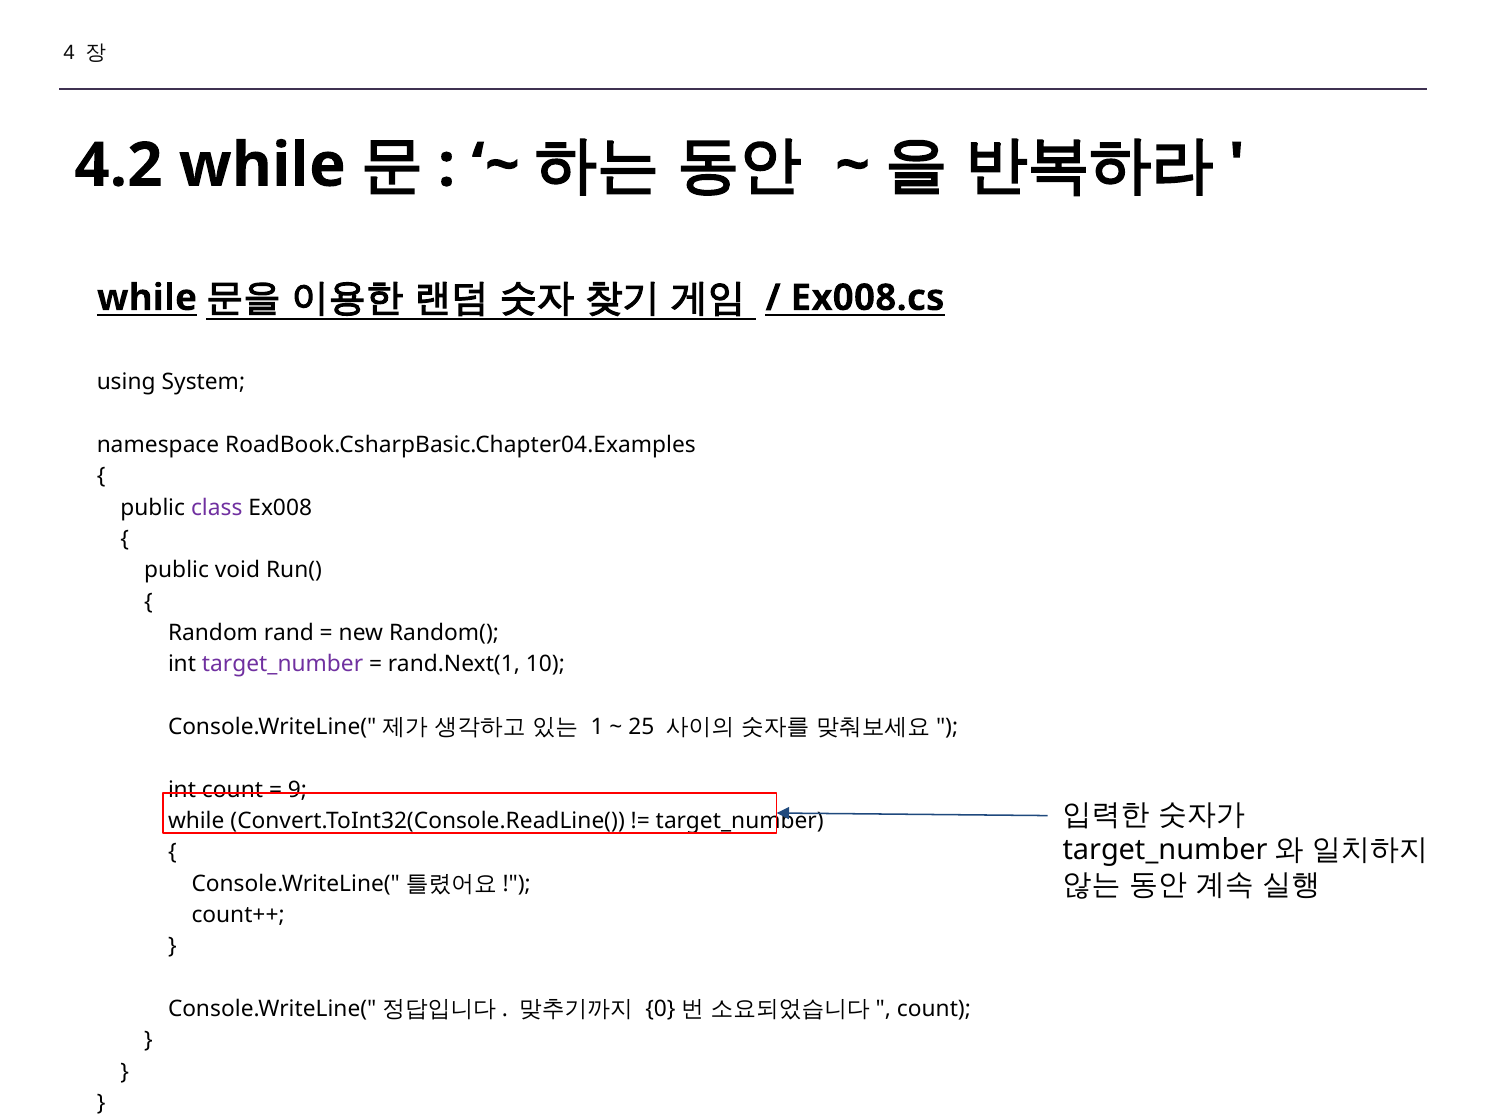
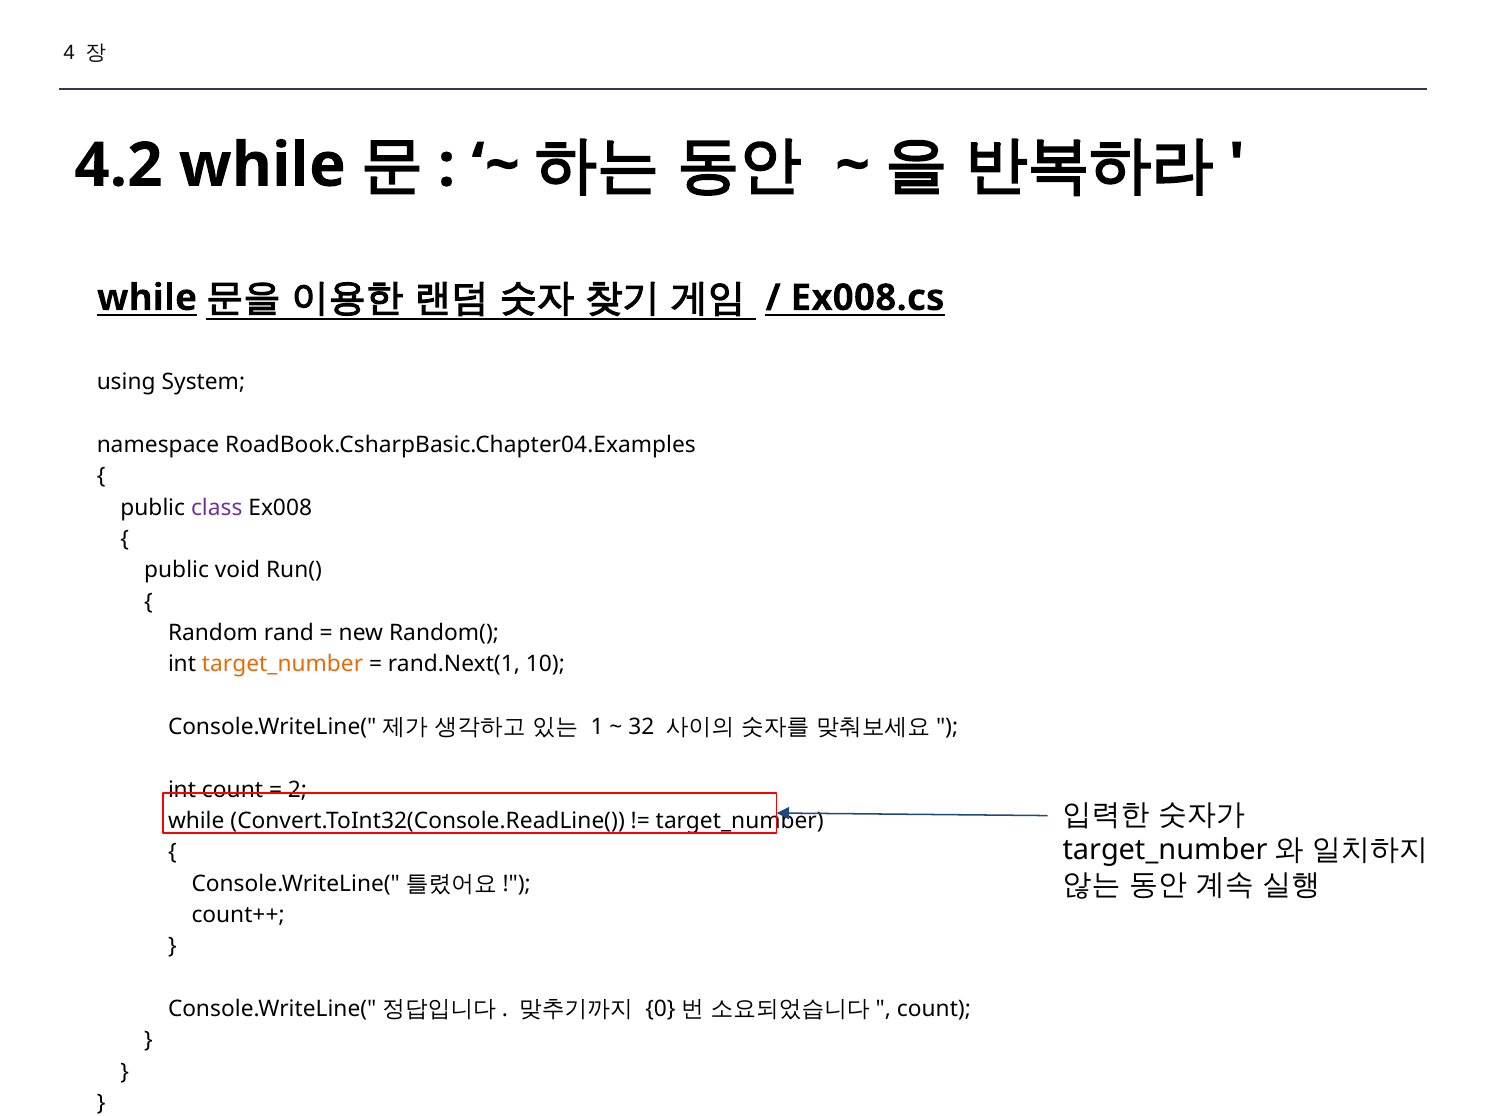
target_number at (283, 664) colour: purple -> orange
25: 25 -> 32
9: 9 -> 2
